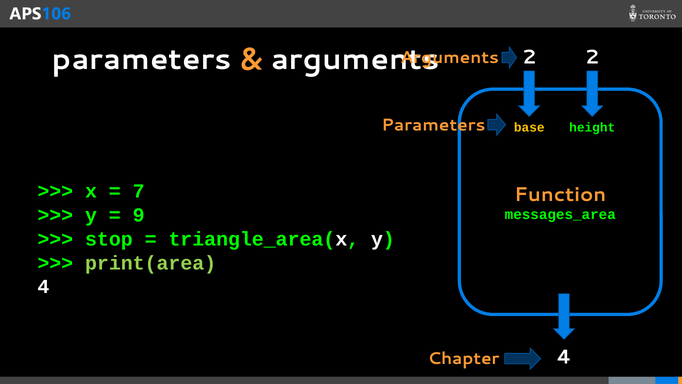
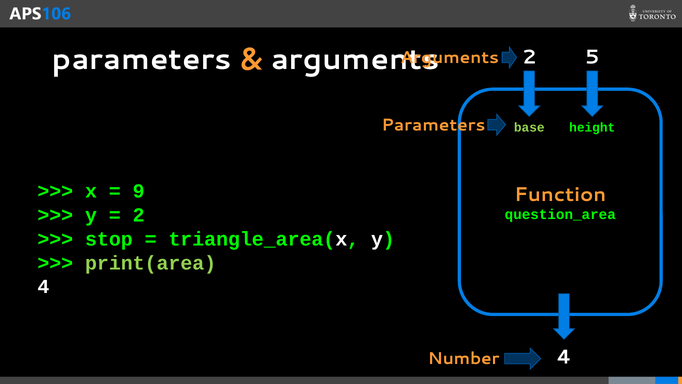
2 2: 2 -> 5
base colour: yellow -> light green
7: 7 -> 9
9 at (139, 215): 9 -> 2
messages_area: messages_area -> question_area
Chapter: Chapter -> Number
